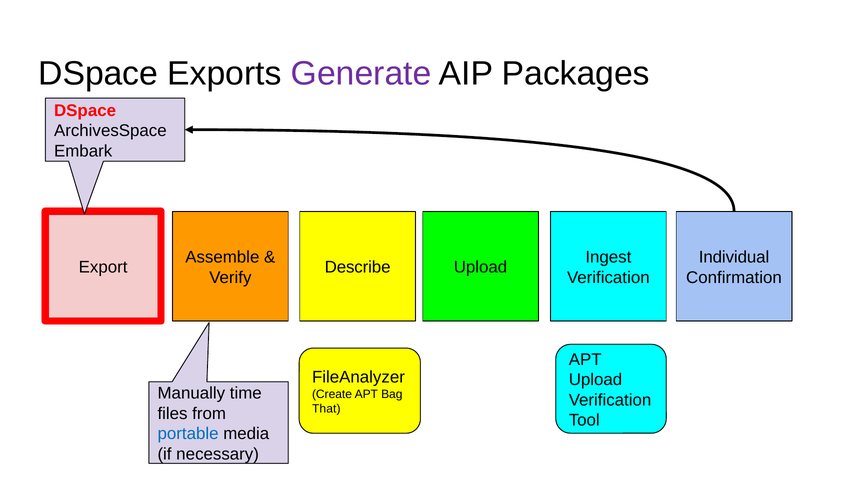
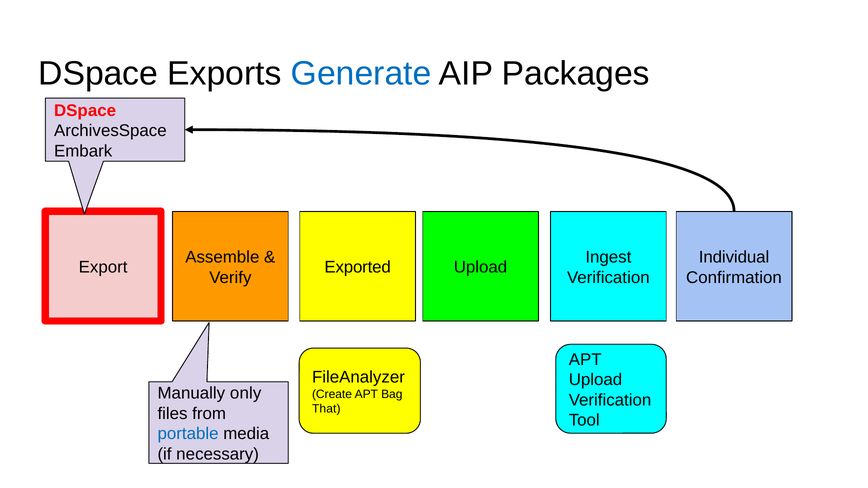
Generate colour: purple -> blue
Describe: Describe -> Exported
time: time -> only
